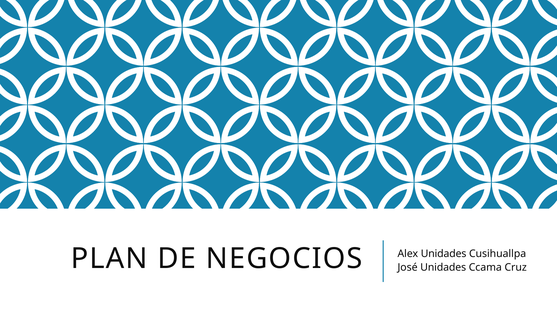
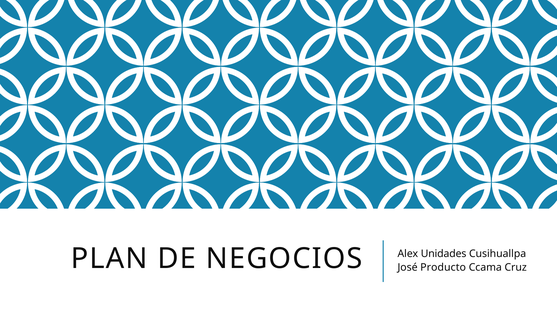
José Unidades: Unidades -> Producto
